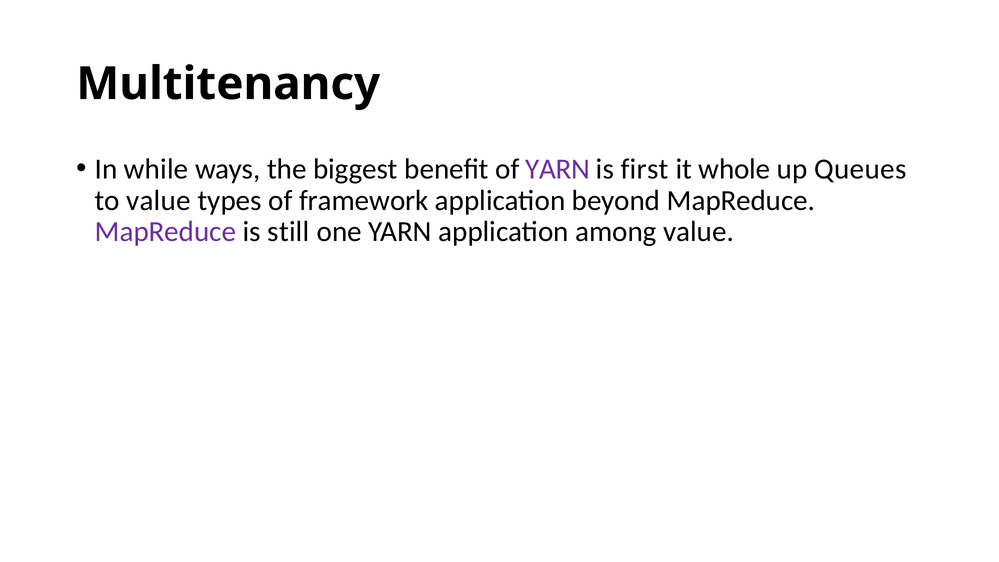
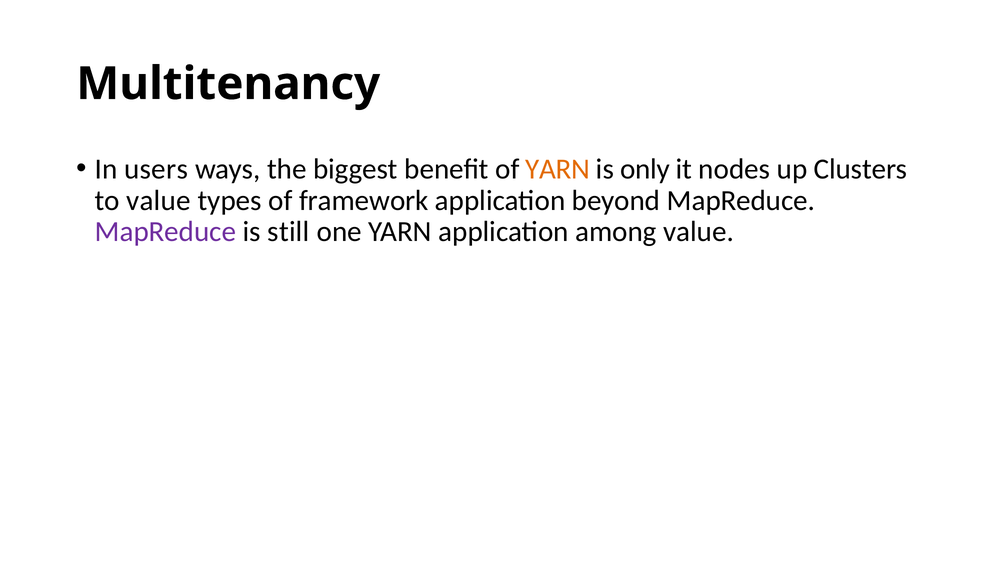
while: while -> users
YARN at (558, 169) colour: purple -> orange
first: first -> only
whole: whole -> nodes
Queues: Queues -> Clusters
